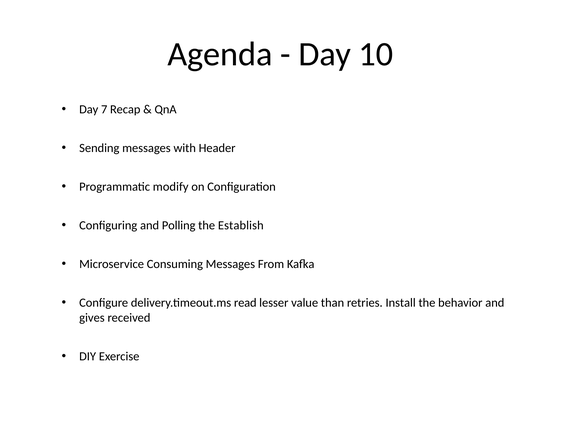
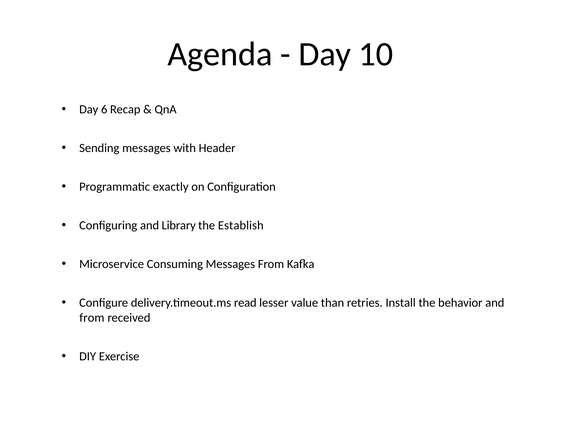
7: 7 -> 6
modify: modify -> exactly
Polling: Polling -> Library
gives at (92, 318): gives -> from
